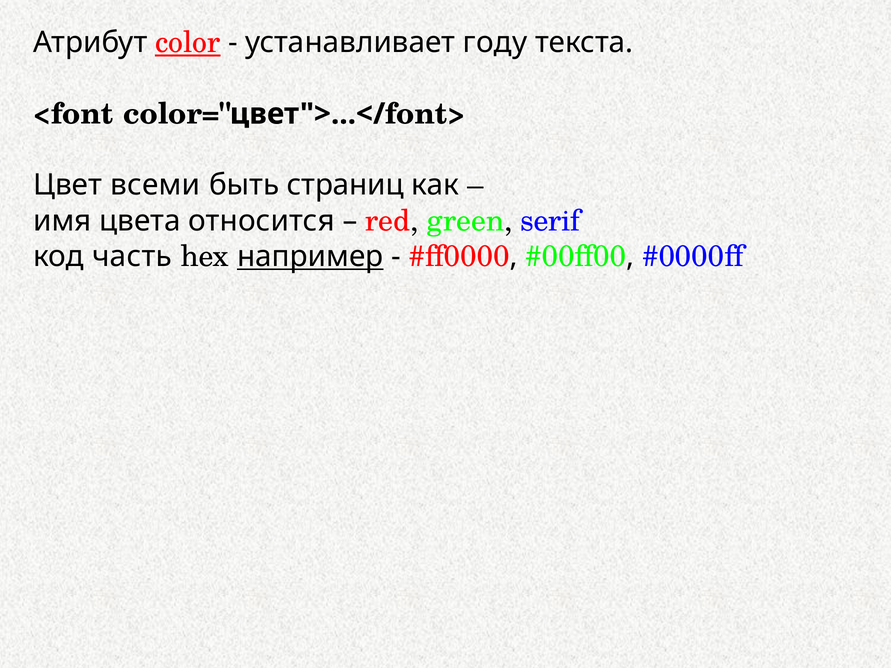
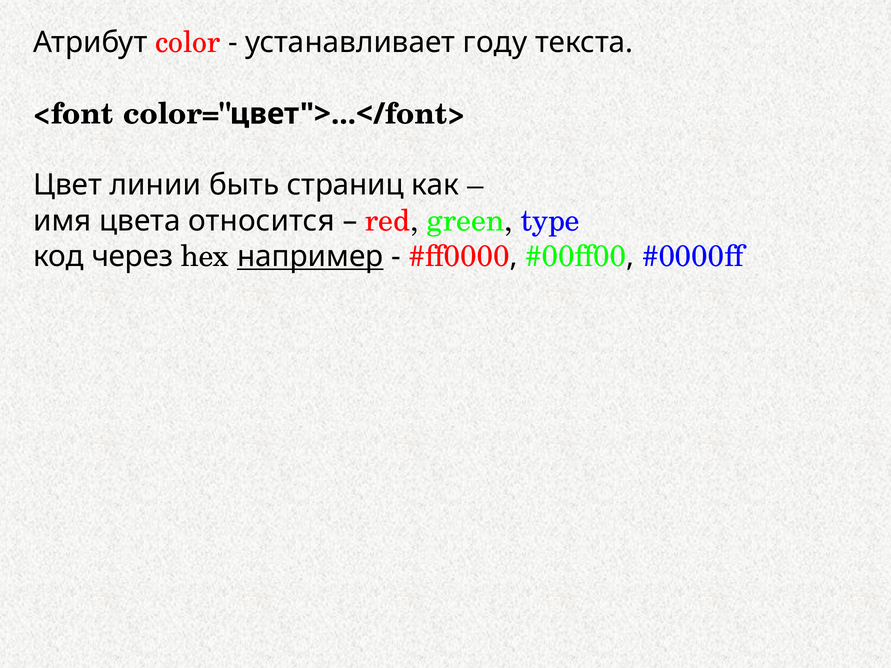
color underline: present -> none
всеми: всеми -> линии
serif: serif -> type
часть: часть -> через
